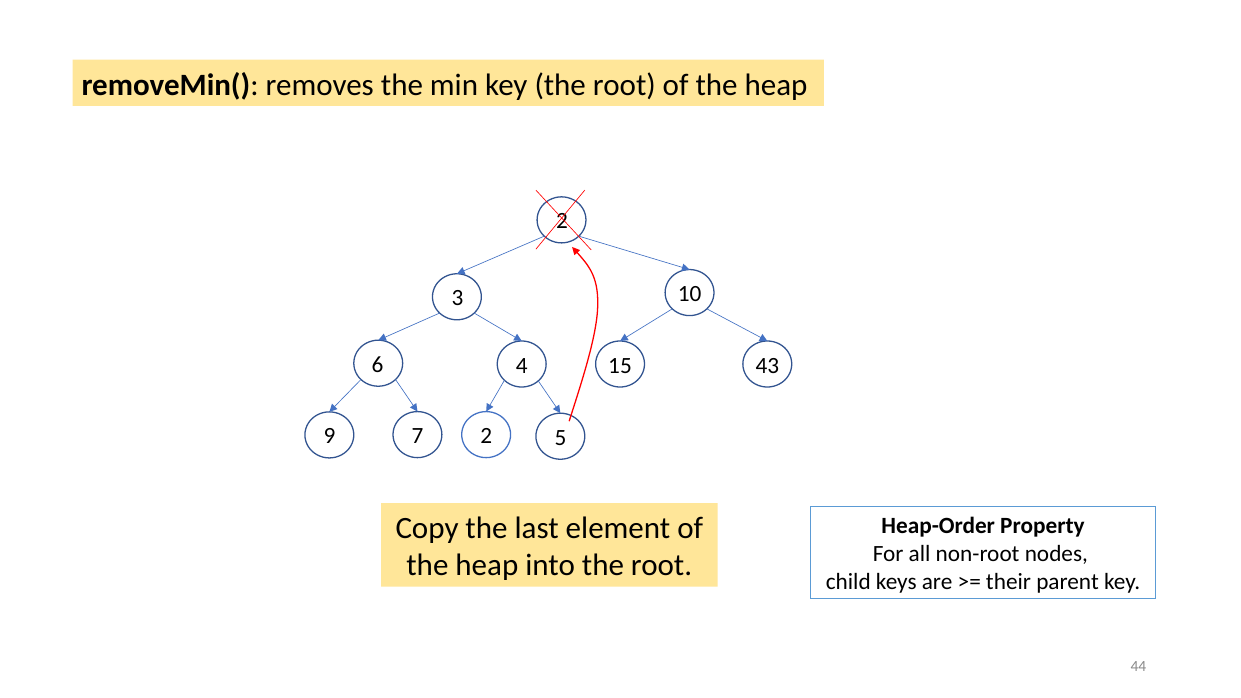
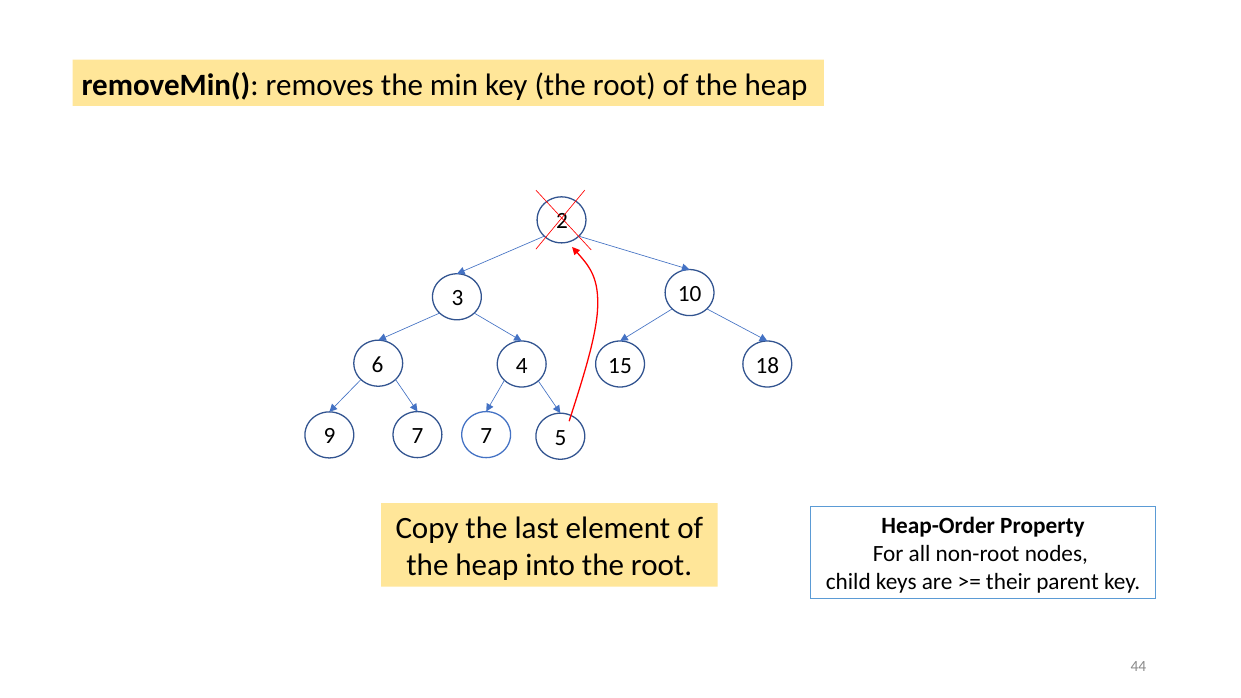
43: 43 -> 18
7 2: 2 -> 7
